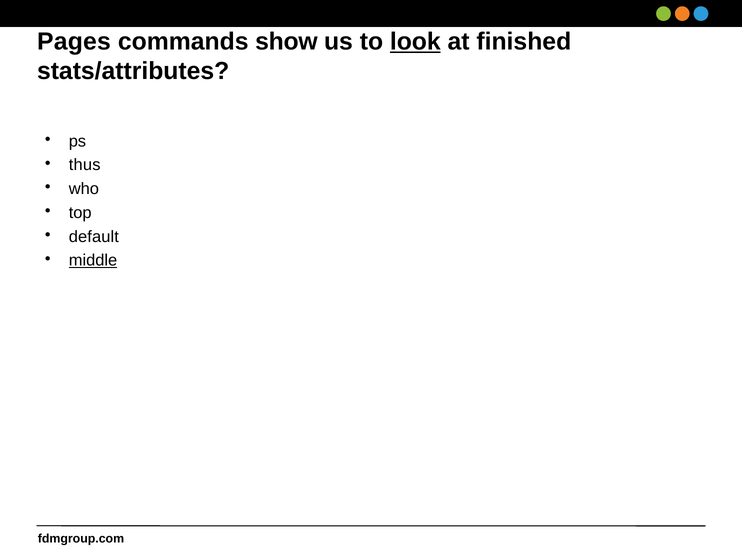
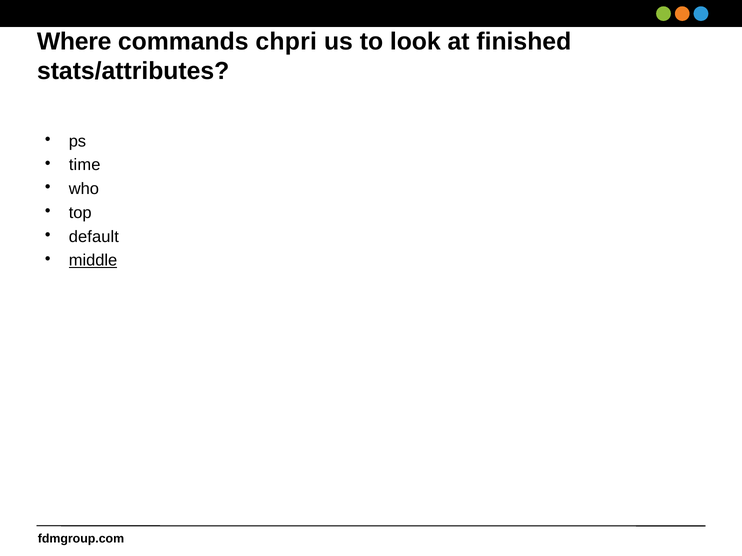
Pages: Pages -> Where
show: show -> chpri
look underline: present -> none
thus: thus -> time
